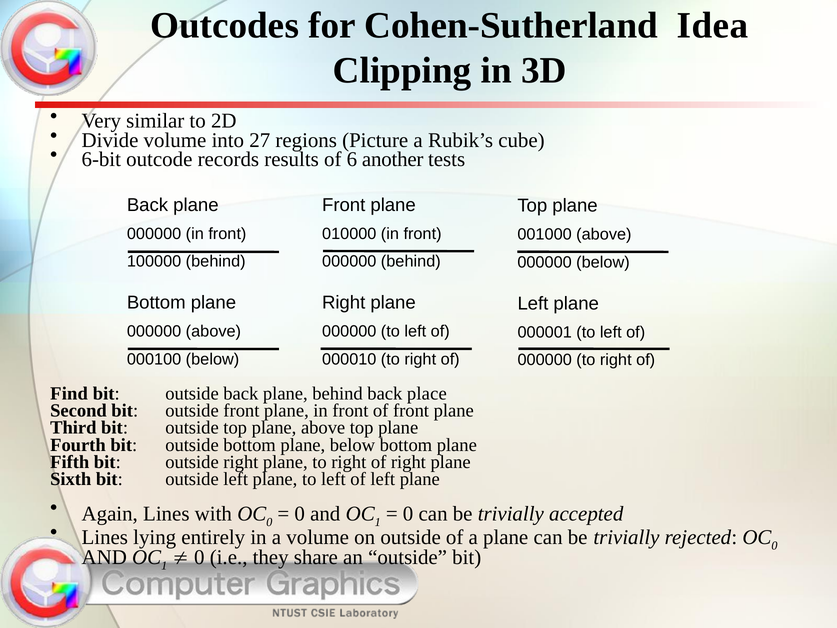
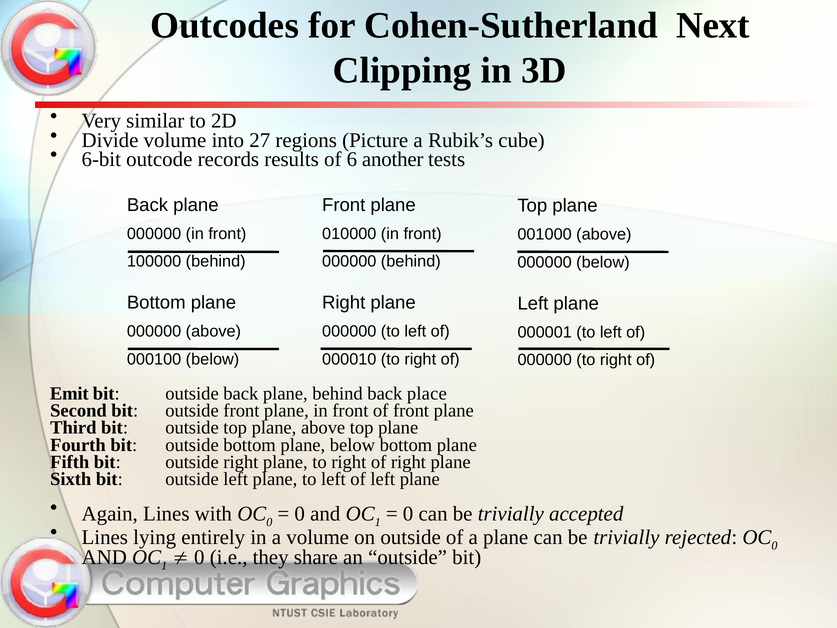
Idea: Idea -> Next
Find: Find -> Emit
